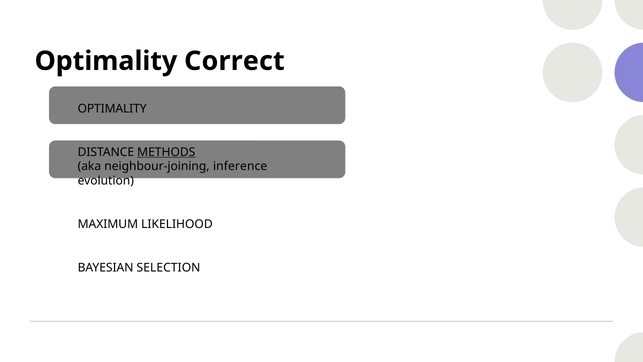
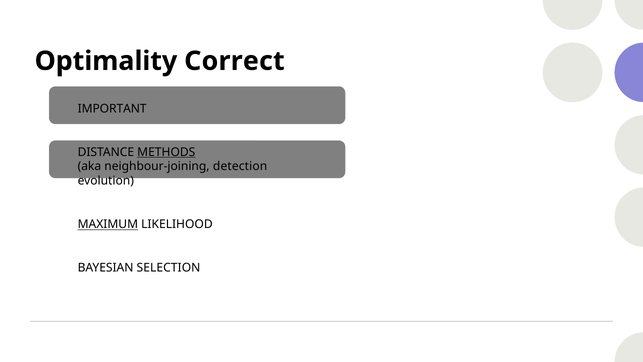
OPTIMALITY at (112, 108): OPTIMALITY -> IMPORTANT
inference: inference -> detection
MAXIMUM underline: none -> present
